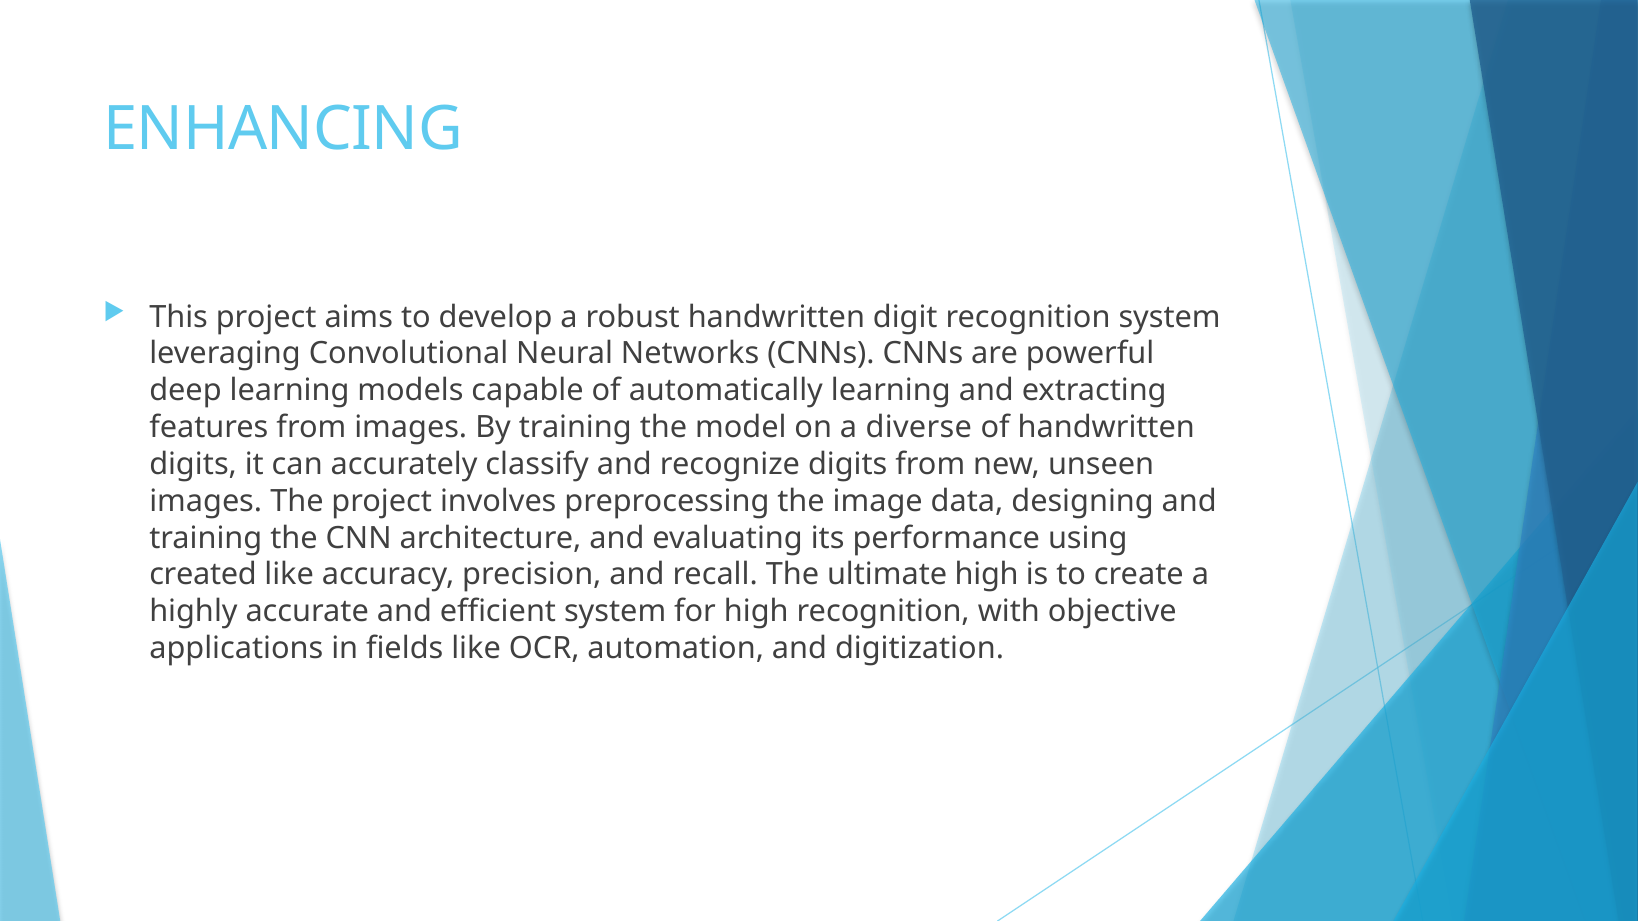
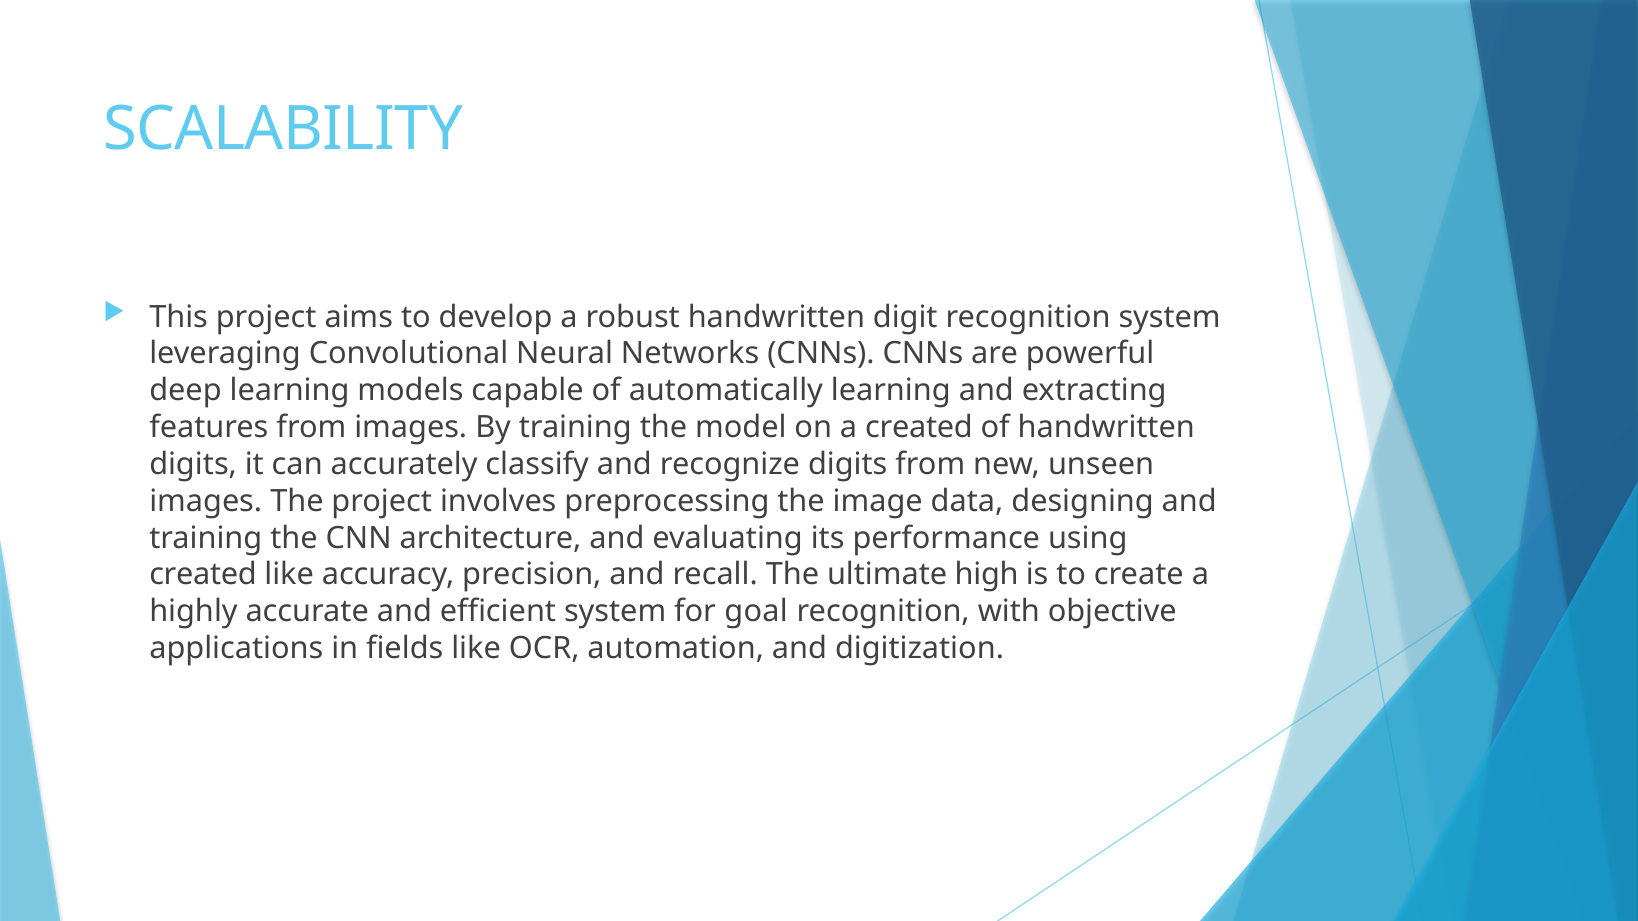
ENHANCING: ENHANCING -> SCALABILITY
a diverse: diverse -> created
for high: high -> goal
